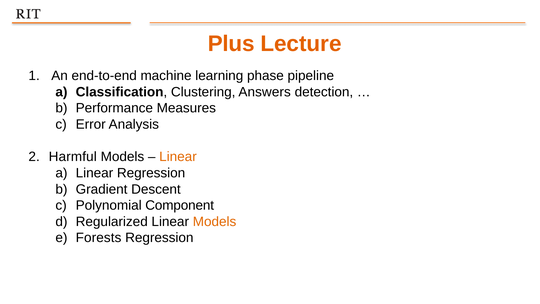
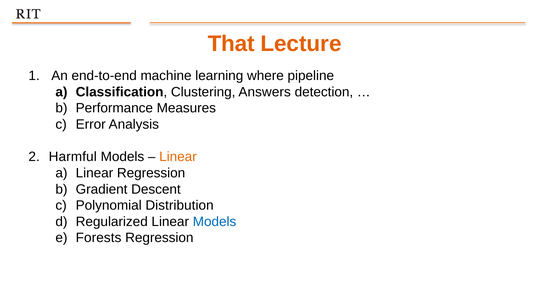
Plus: Plus -> That
phase: phase -> where
Component: Component -> Distribution
Models at (215, 221) colour: orange -> blue
